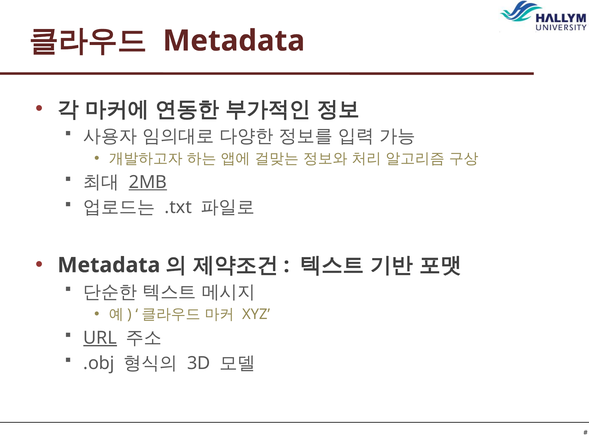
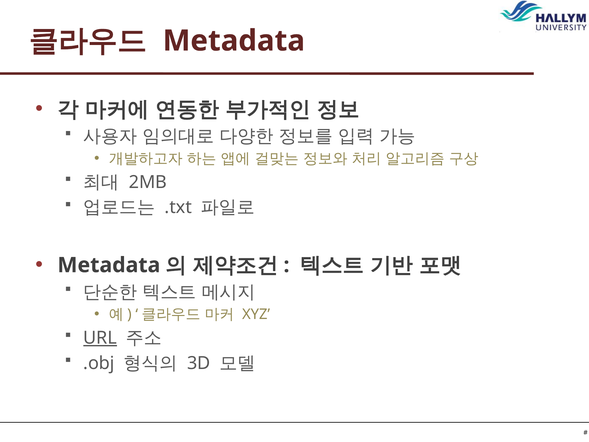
2MB underline: present -> none
